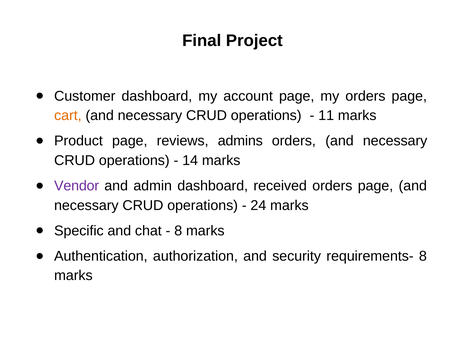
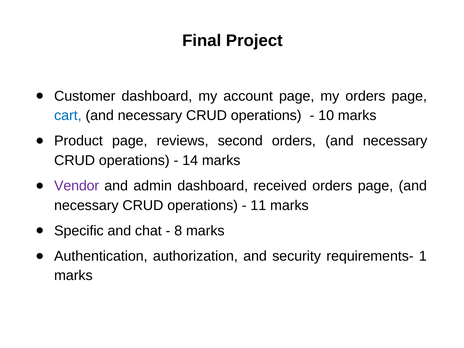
cart colour: orange -> blue
11: 11 -> 10
admins: admins -> second
24: 24 -> 11
requirements- 8: 8 -> 1
